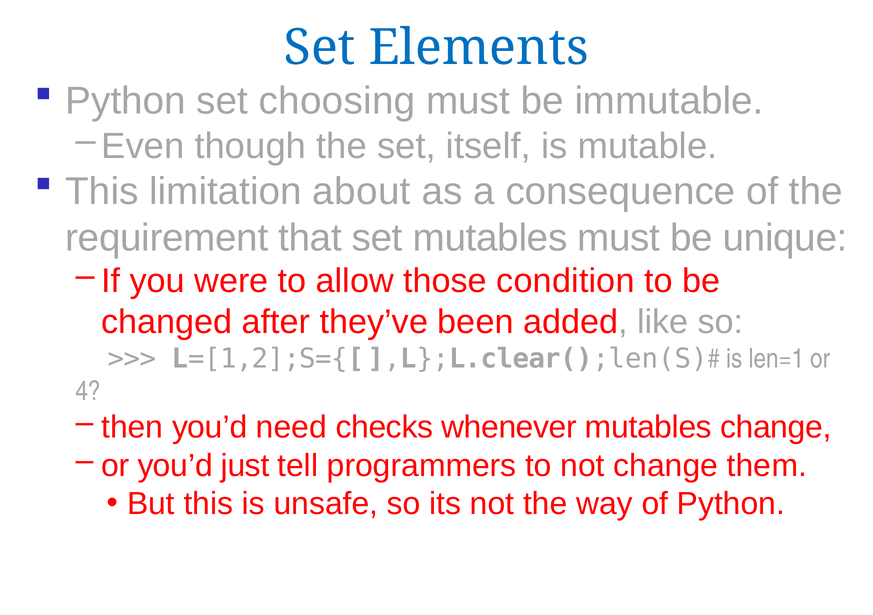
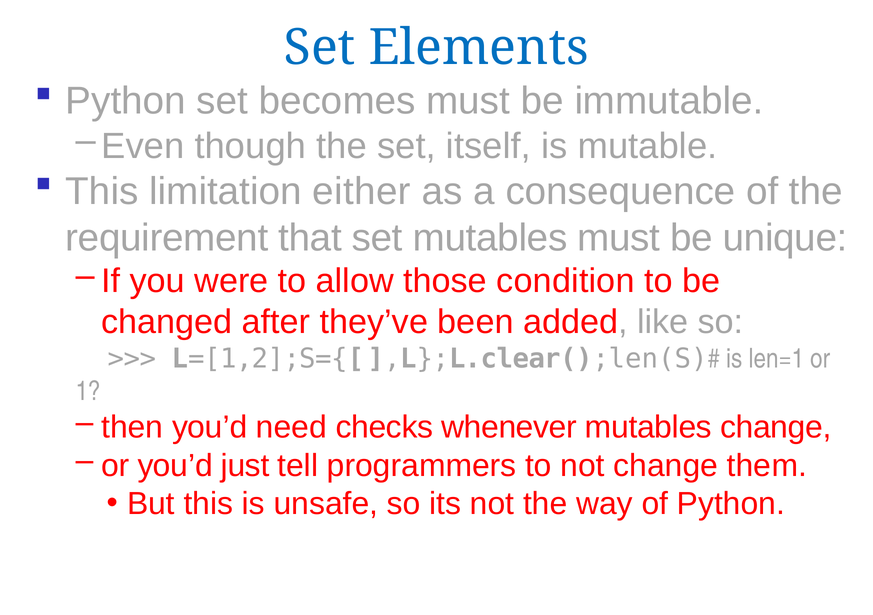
choosing: choosing -> becomes
about: about -> either
4: 4 -> 1
